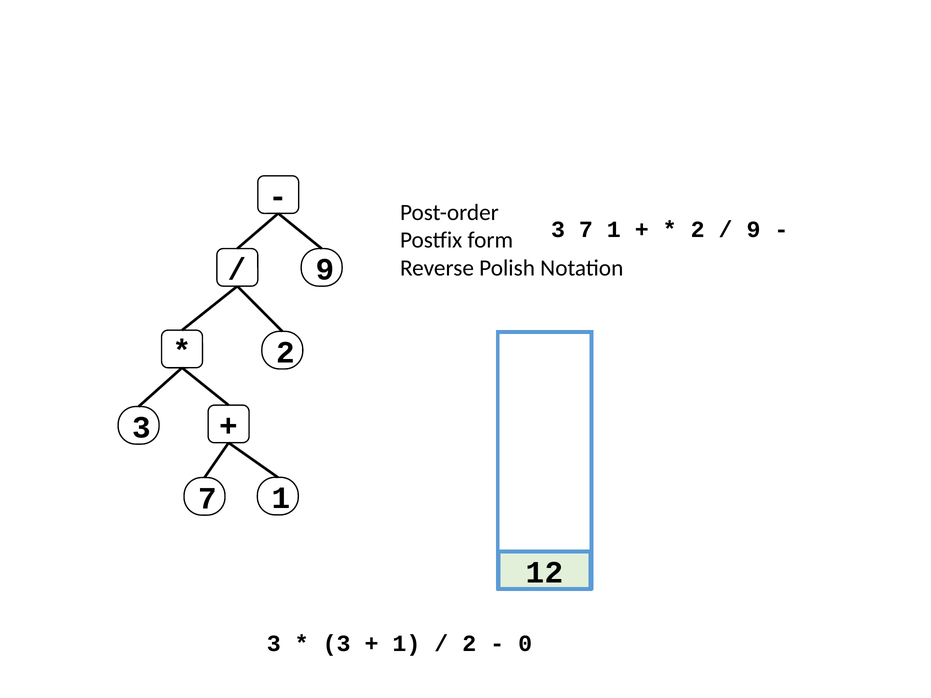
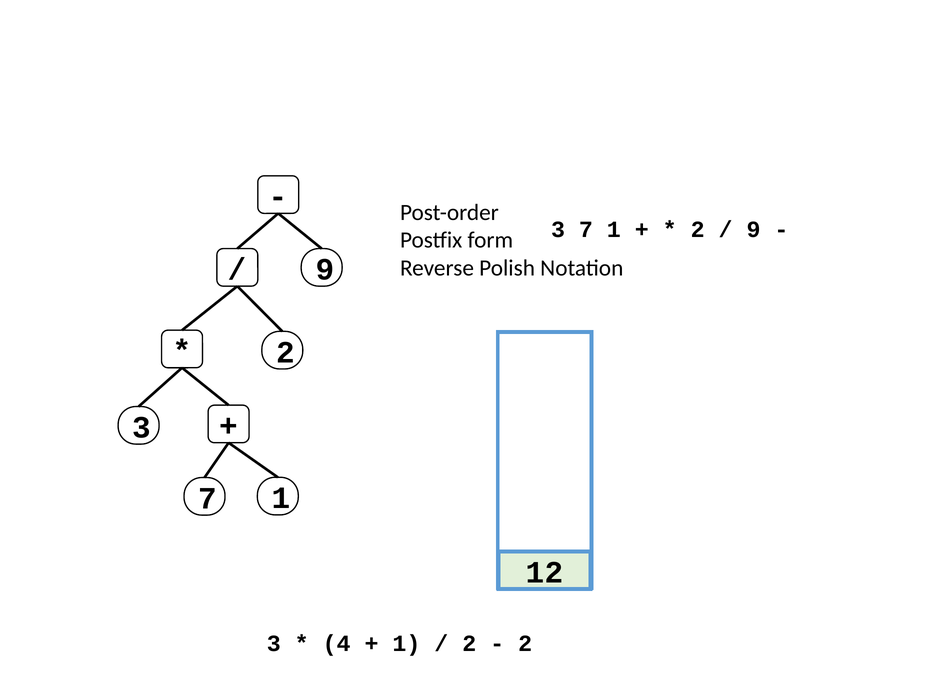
3 at (337, 644): 3 -> 4
0 at (525, 644): 0 -> 2
